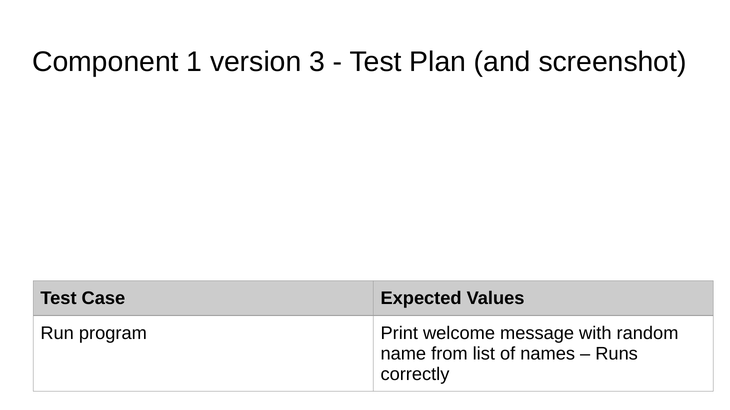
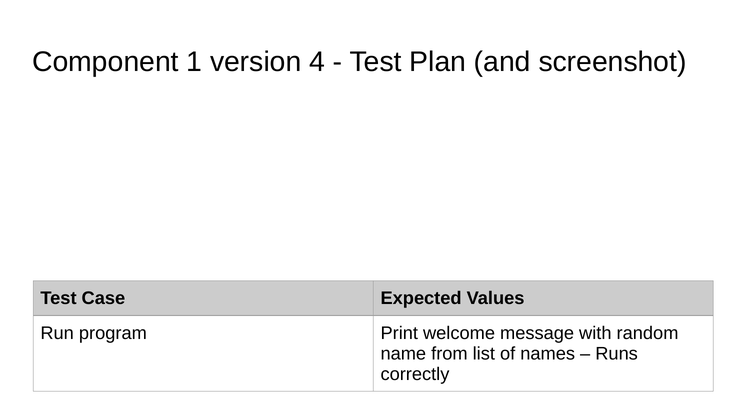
3: 3 -> 4
